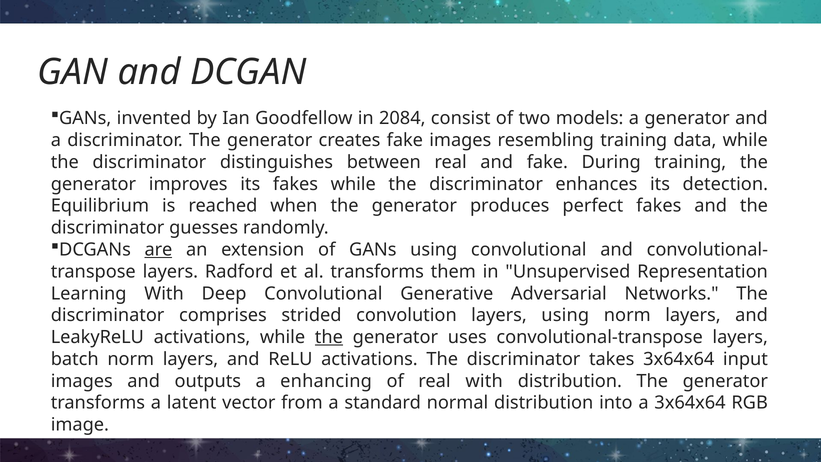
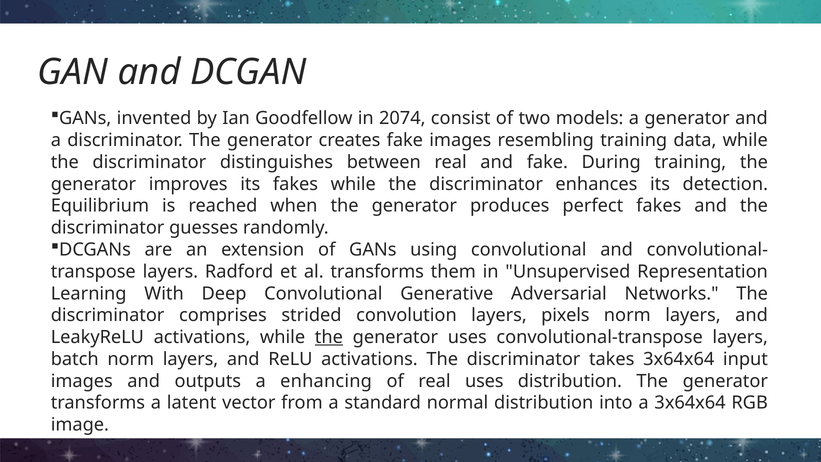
2084: 2084 -> 2074
are underline: present -> none
layers using: using -> pixels
real with: with -> uses
